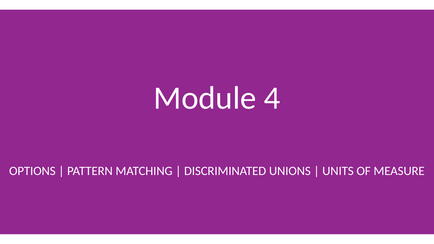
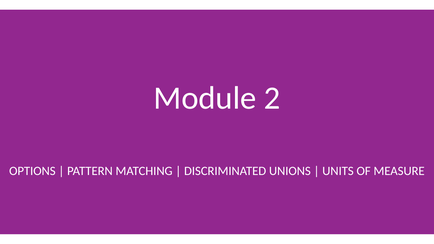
4: 4 -> 2
